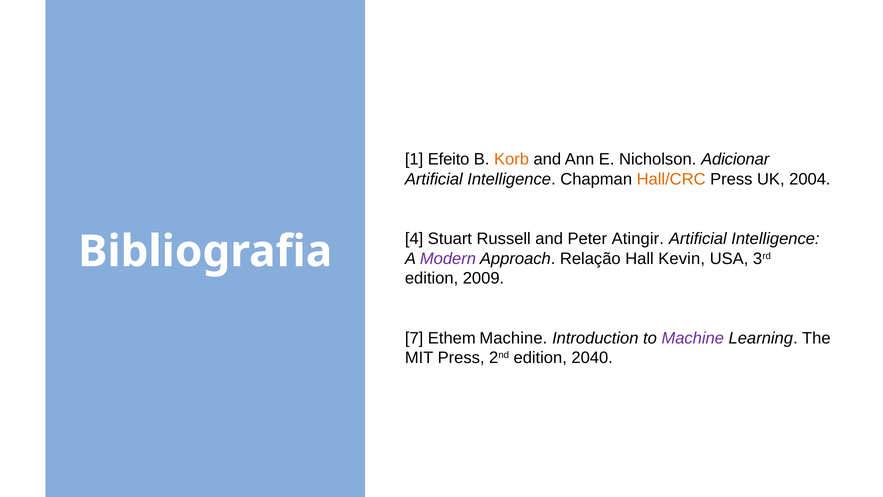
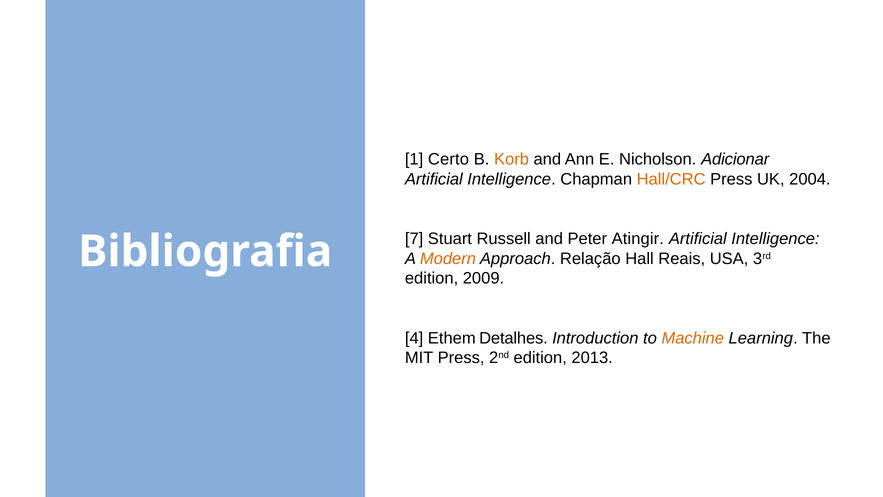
Efeito: Efeito -> Certo
4: 4 -> 7
Modern colour: purple -> orange
Kevin: Kevin -> Reais
7: 7 -> 4
Ethem Machine: Machine -> Detalhes
Machine at (693, 338) colour: purple -> orange
2040: 2040 -> 2013
